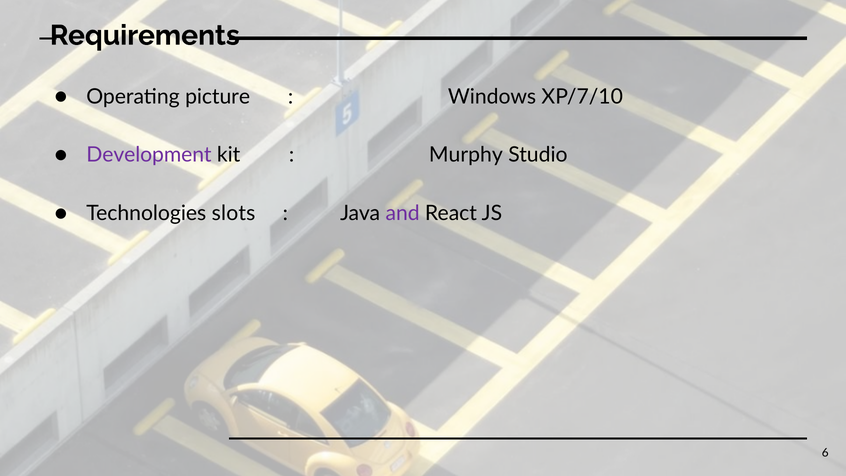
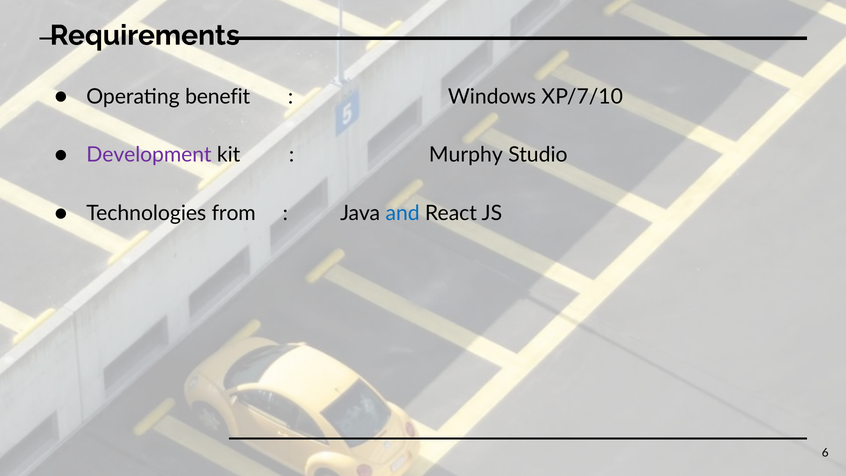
picture: picture -> benefit
slots: slots -> from
and colour: purple -> blue
